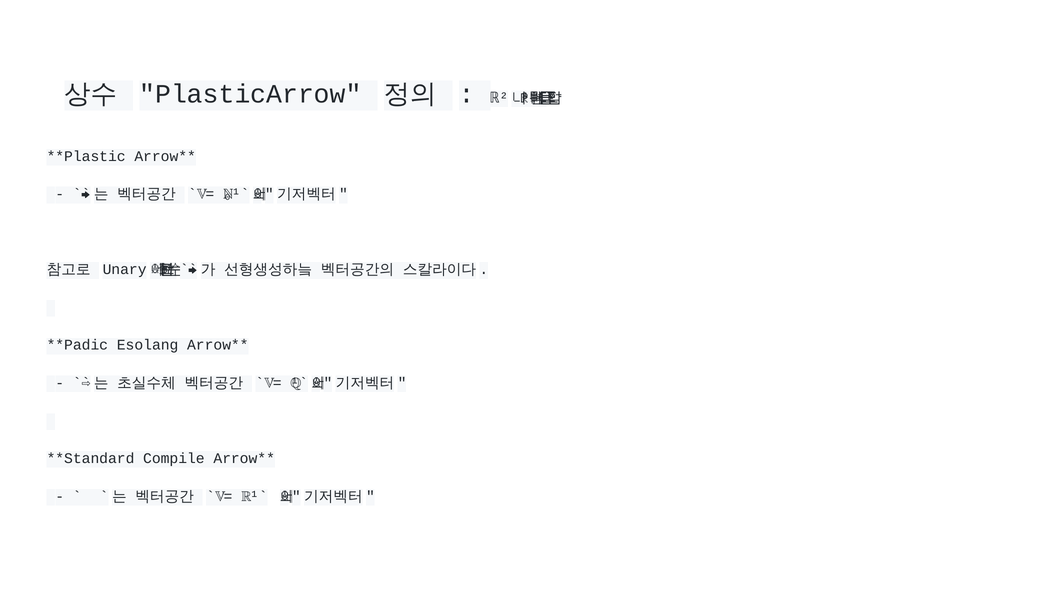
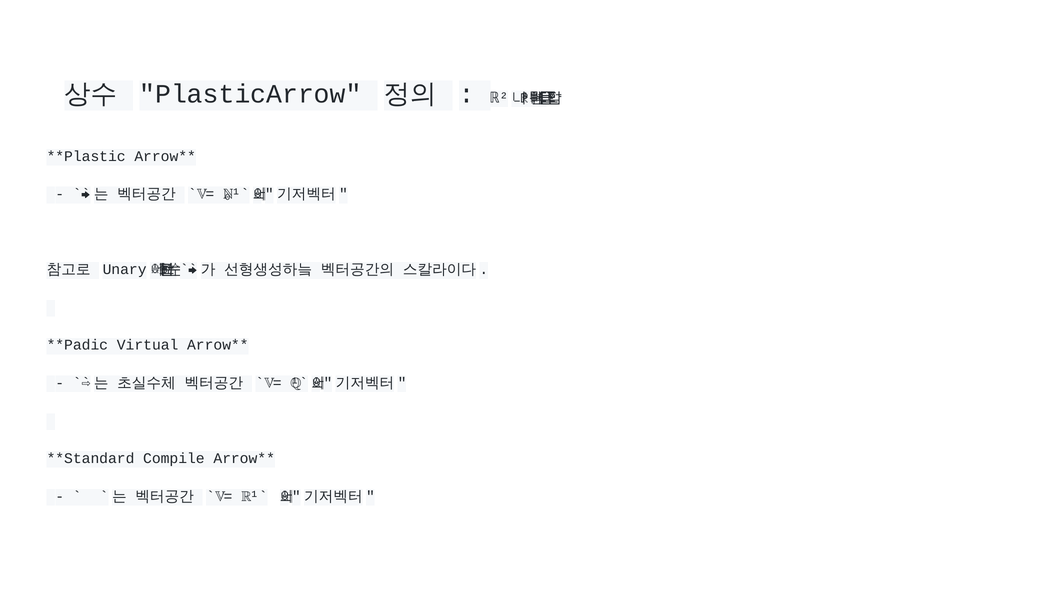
Esolang: Esolang -> Virtual
